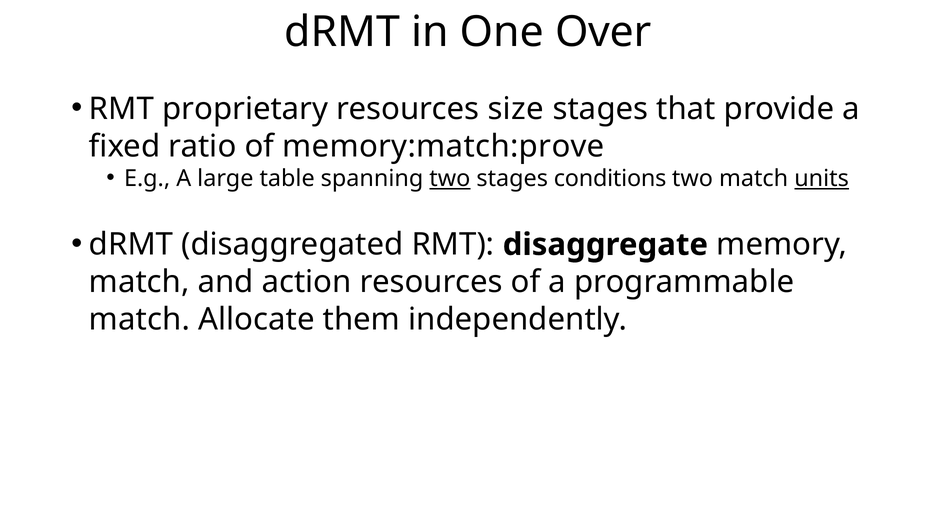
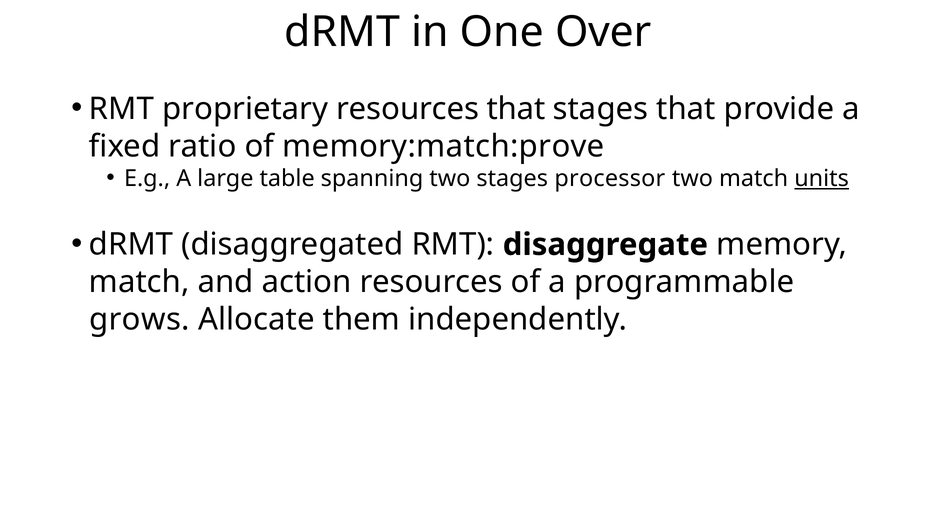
resources size: size -> that
two at (450, 178) underline: present -> none
conditions: conditions -> processor
match at (140, 319): match -> grows
